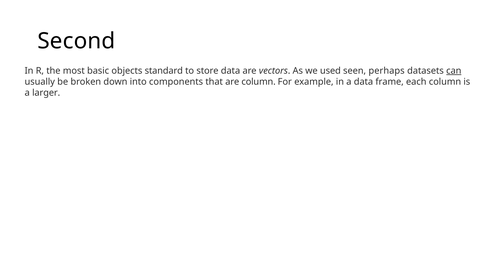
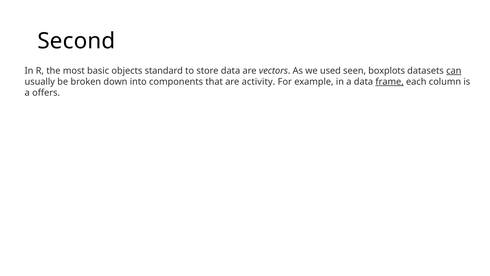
perhaps: perhaps -> boxplots
are column: column -> activity
frame underline: none -> present
larger: larger -> offers
